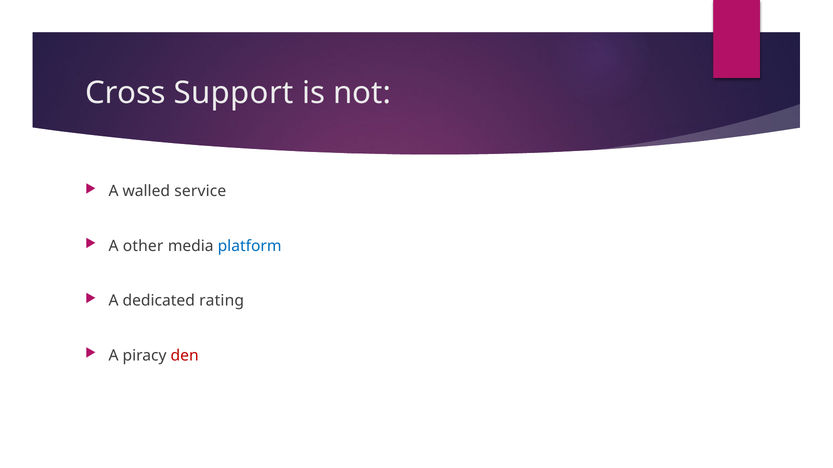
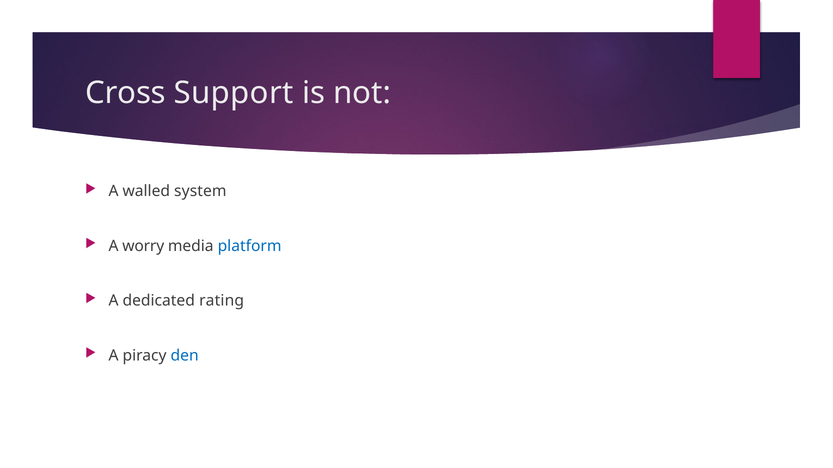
service: service -> system
other: other -> worry
den colour: red -> blue
